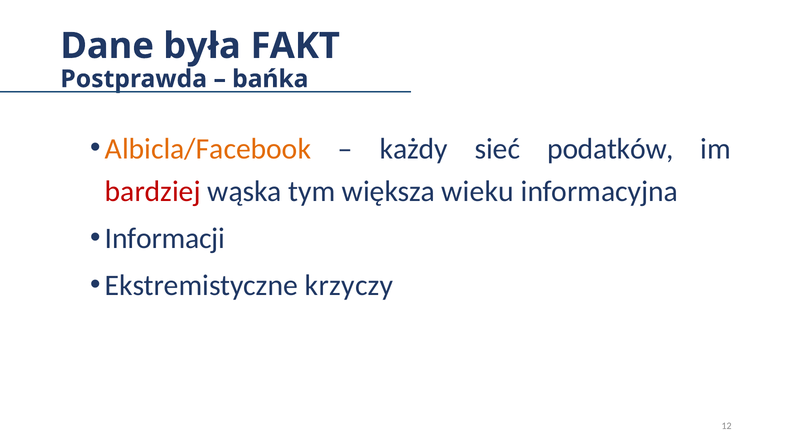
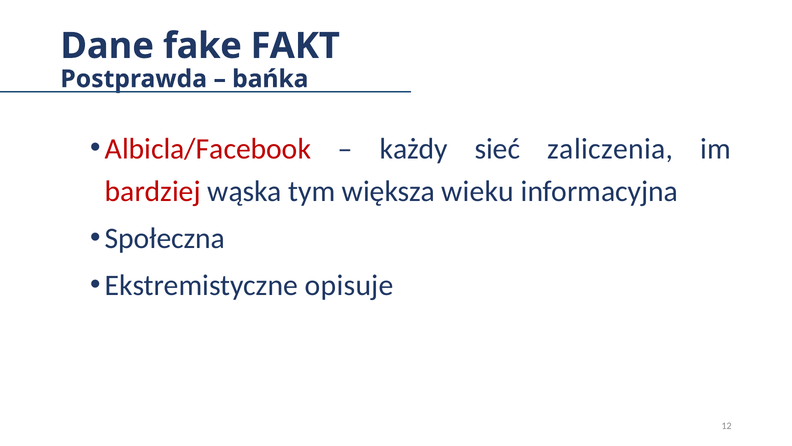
była: była -> fake
Albicla/Facebook colour: orange -> red
podatków: podatków -> zaliczenia
Informacji: Informacji -> Społeczna
krzyczy: krzyczy -> opisuje
